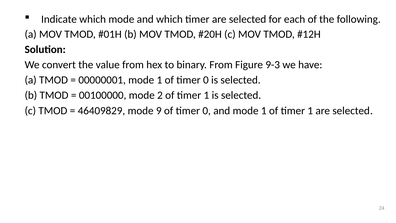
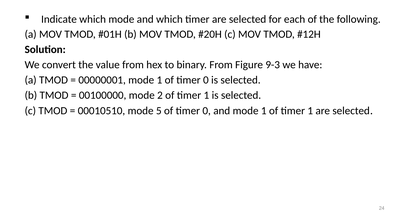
46409829: 46409829 -> 00010510
9: 9 -> 5
